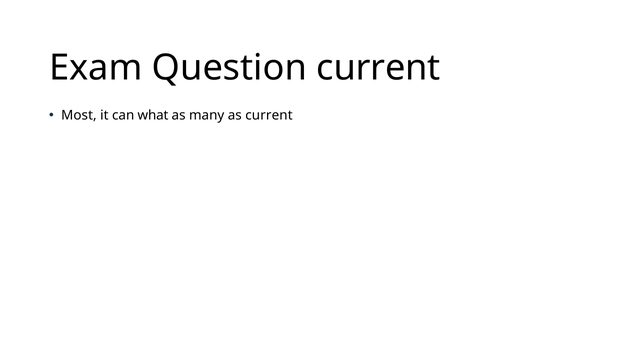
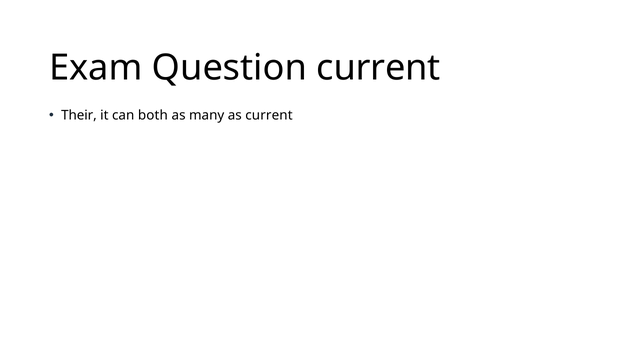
Most: Most -> Their
what: what -> both
